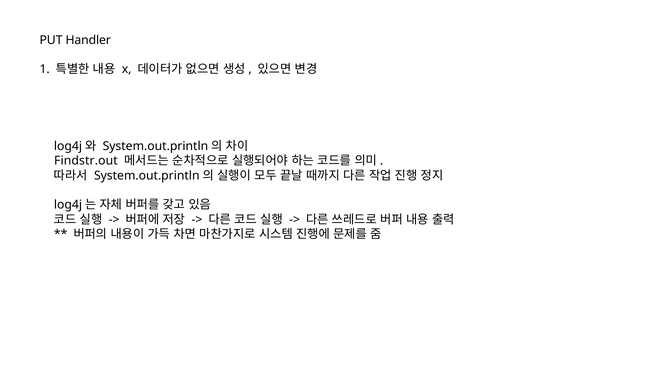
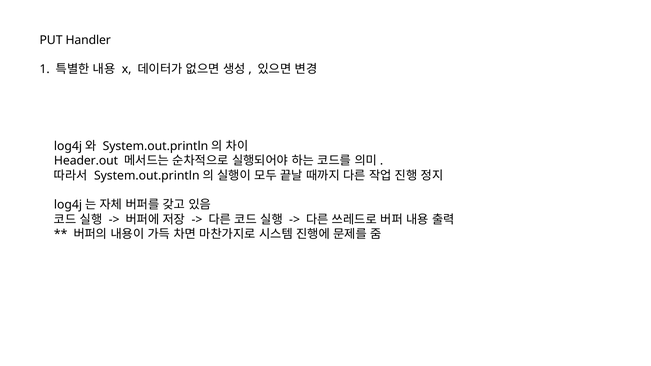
Findstr.out: Findstr.out -> Header.out
